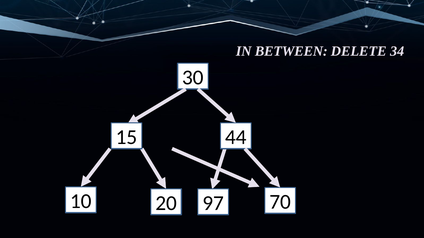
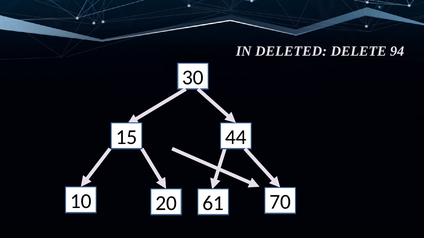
BETWEEN: BETWEEN -> DELETED
34: 34 -> 94
97: 97 -> 61
